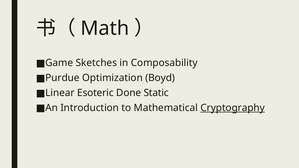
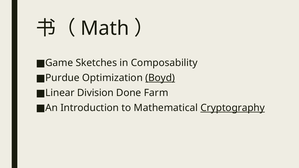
Boyd underline: none -> present
Esoteric: Esoteric -> Division
Static: Static -> Farm
